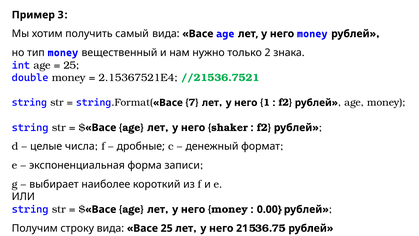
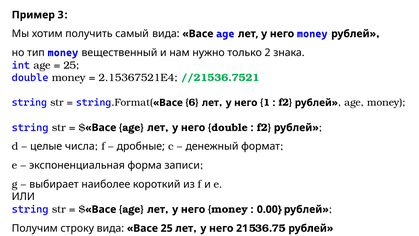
7: 7 -> 6
него shaker: shaker -> double
